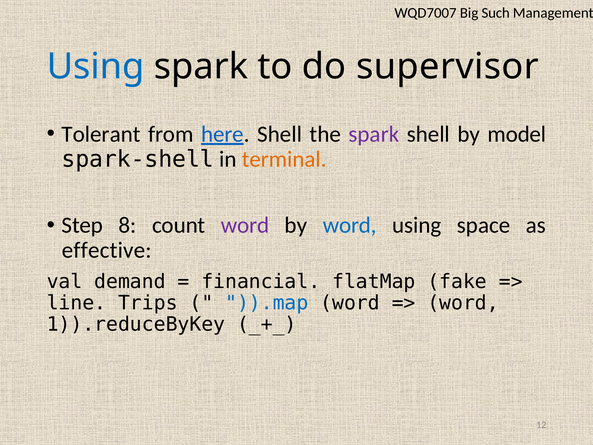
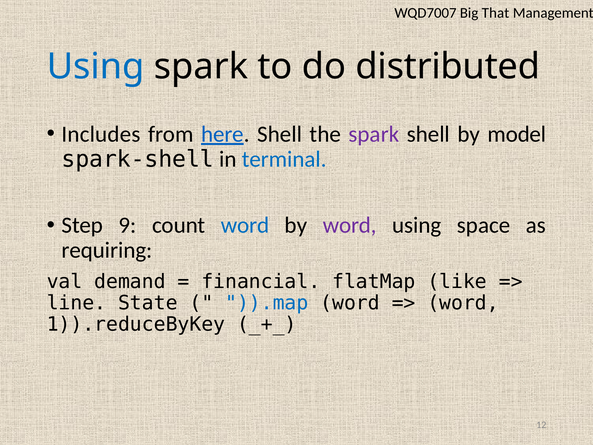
Such: Such -> That
supervisor: supervisor -> distributed
Tolerant: Tolerant -> Includes
terminal colour: orange -> blue
8: 8 -> 9
word at (245, 225) colour: purple -> blue
word at (350, 225) colour: blue -> purple
effective: effective -> requiring
fake: fake -> like
Trips: Trips -> State
